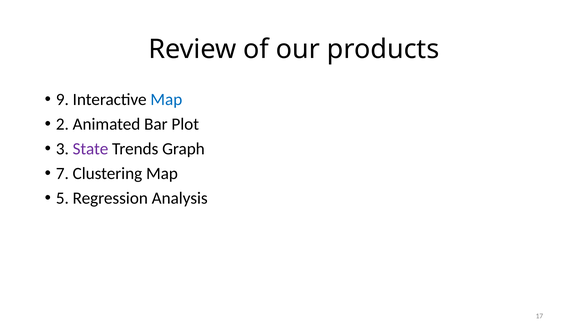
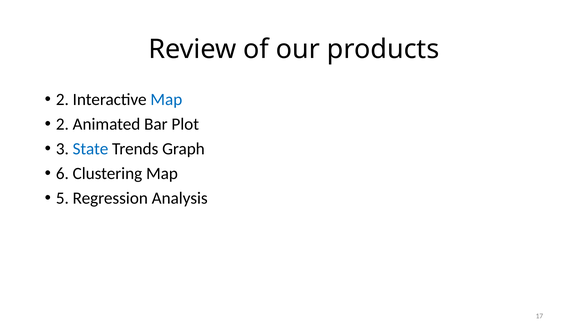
9 at (62, 99): 9 -> 2
State colour: purple -> blue
7: 7 -> 6
